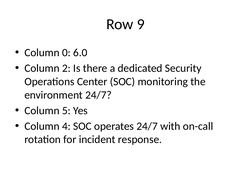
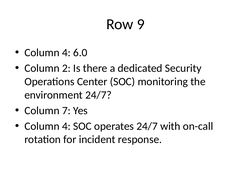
0 at (66, 53): 0 -> 4
5: 5 -> 7
